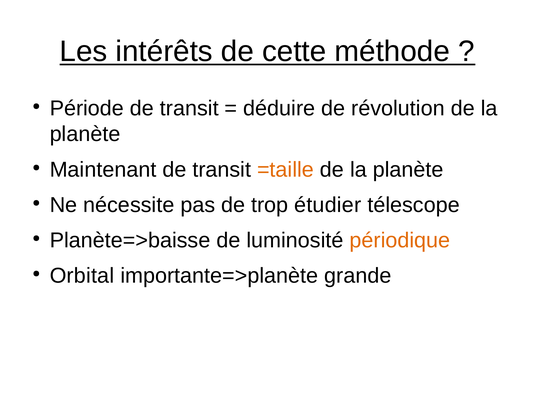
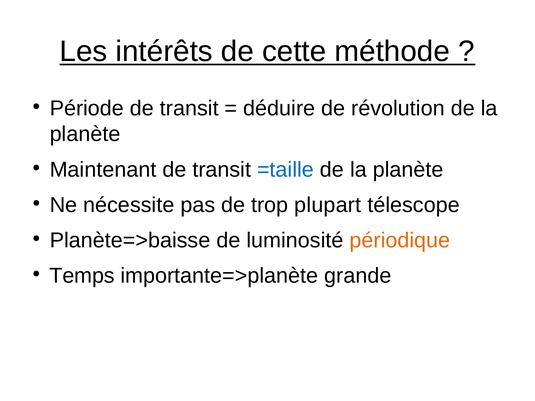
=taille colour: orange -> blue
étudier: étudier -> plupart
Orbital: Orbital -> Temps
